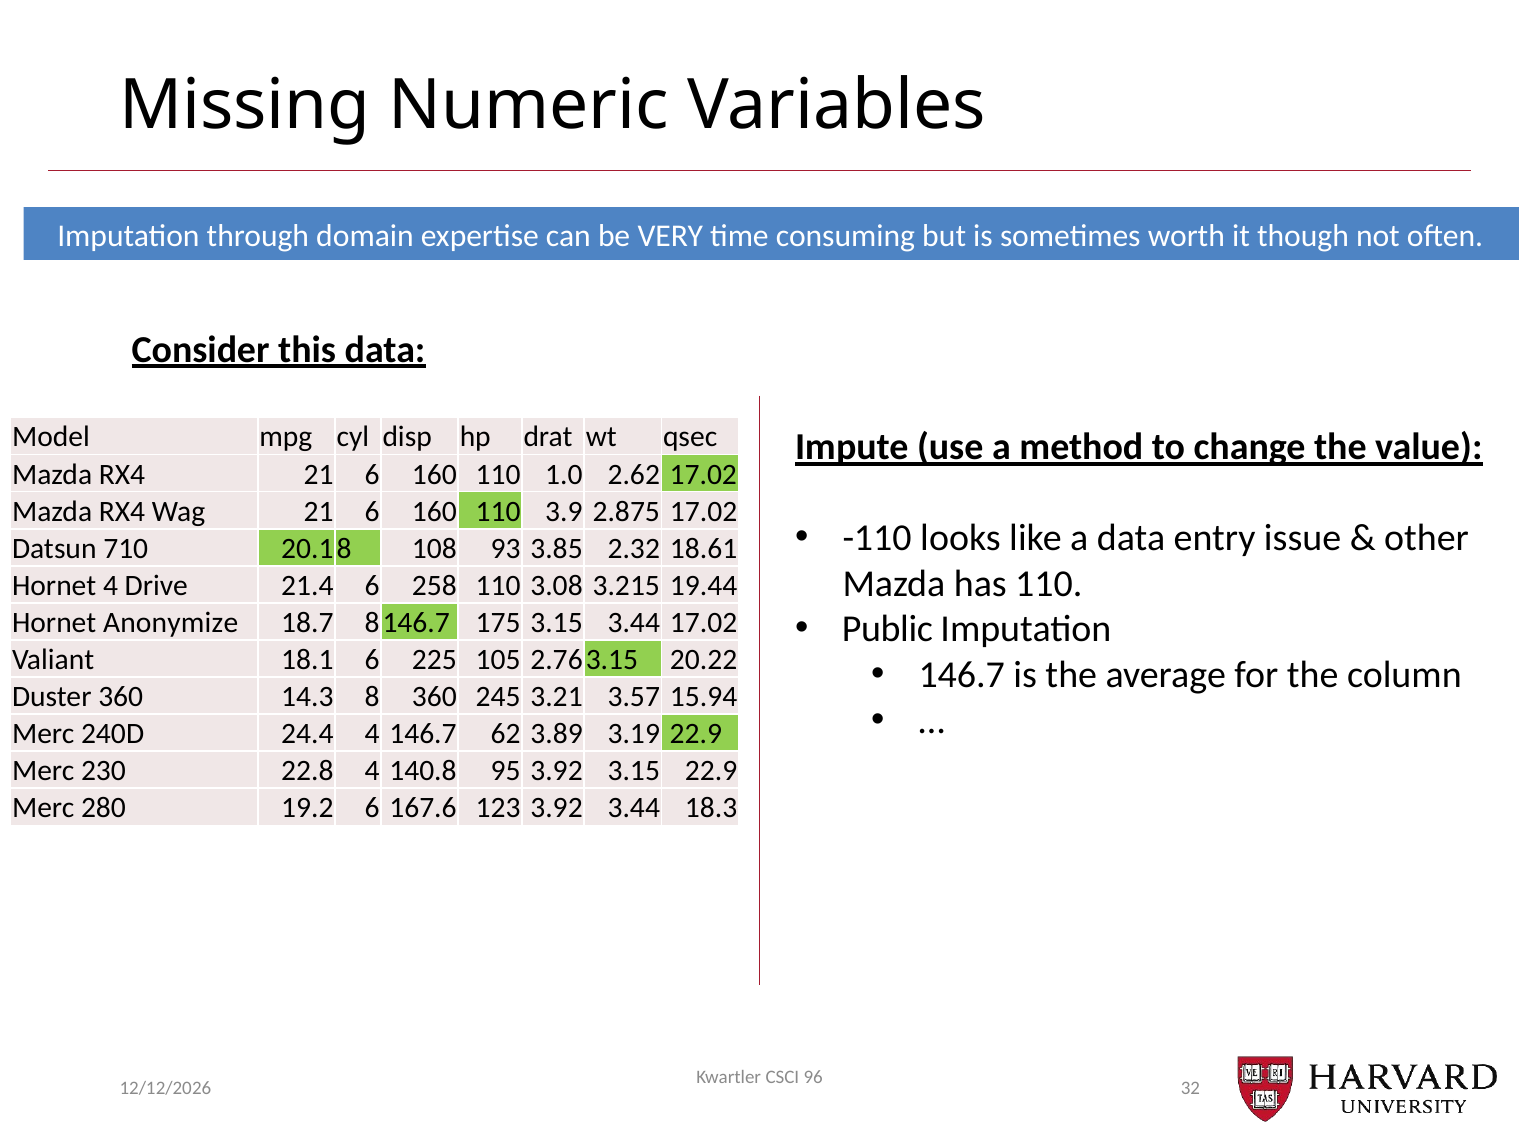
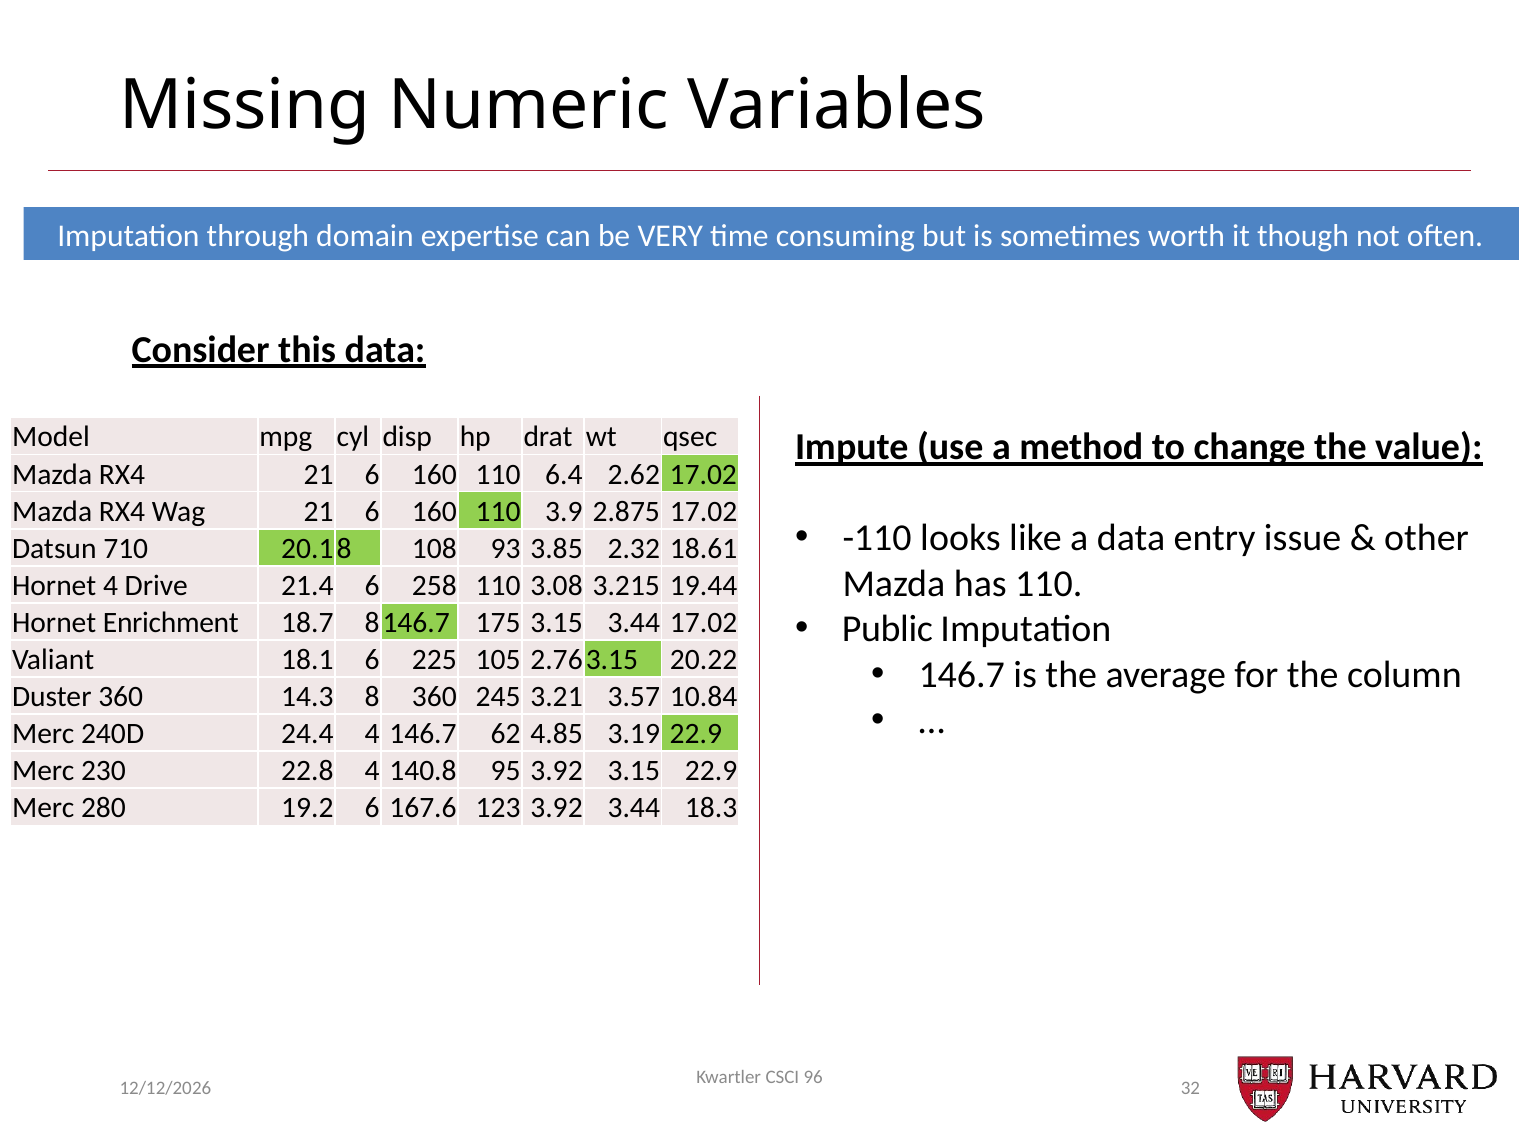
1.0: 1.0 -> 6.4
Anonymize: Anonymize -> Enrichment
15.94: 15.94 -> 10.84
3.89: 3.89 -> 4.85
